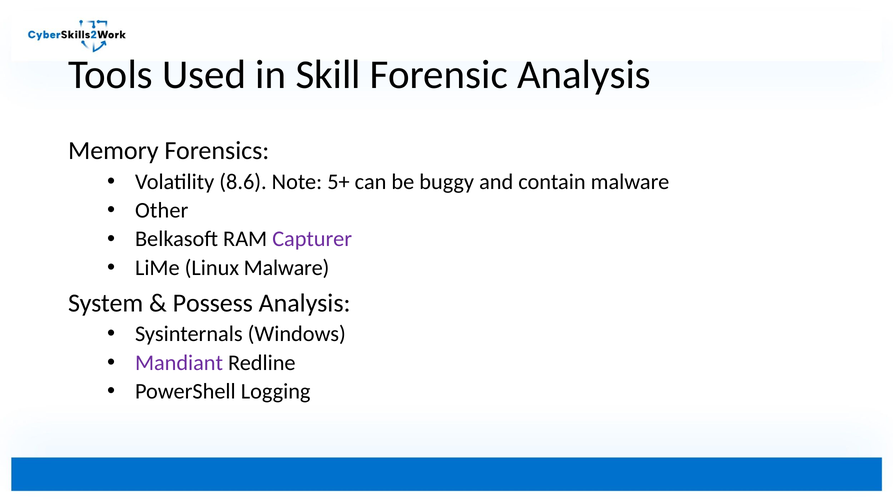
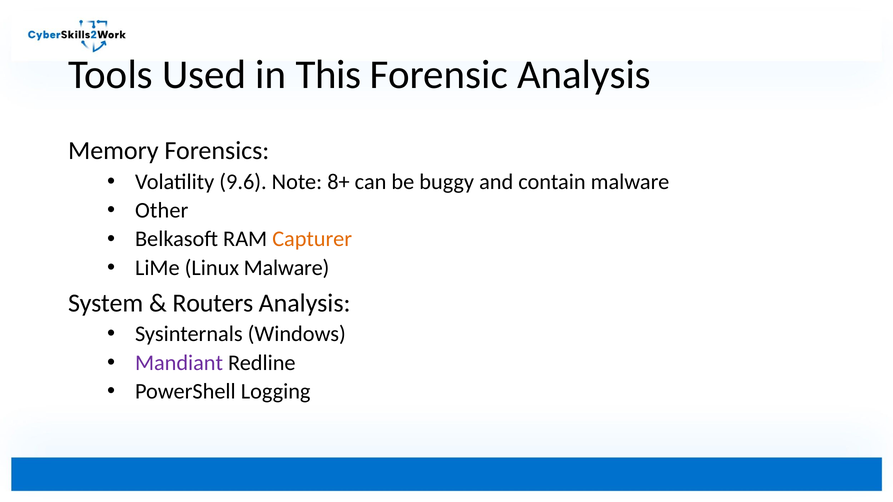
Skill: Skill -> This
8.6: 8.6 -> 9.6
5+: 5+ -> 8+
Capturer colour: purple -> orange
Possess: Possess -> Routers
